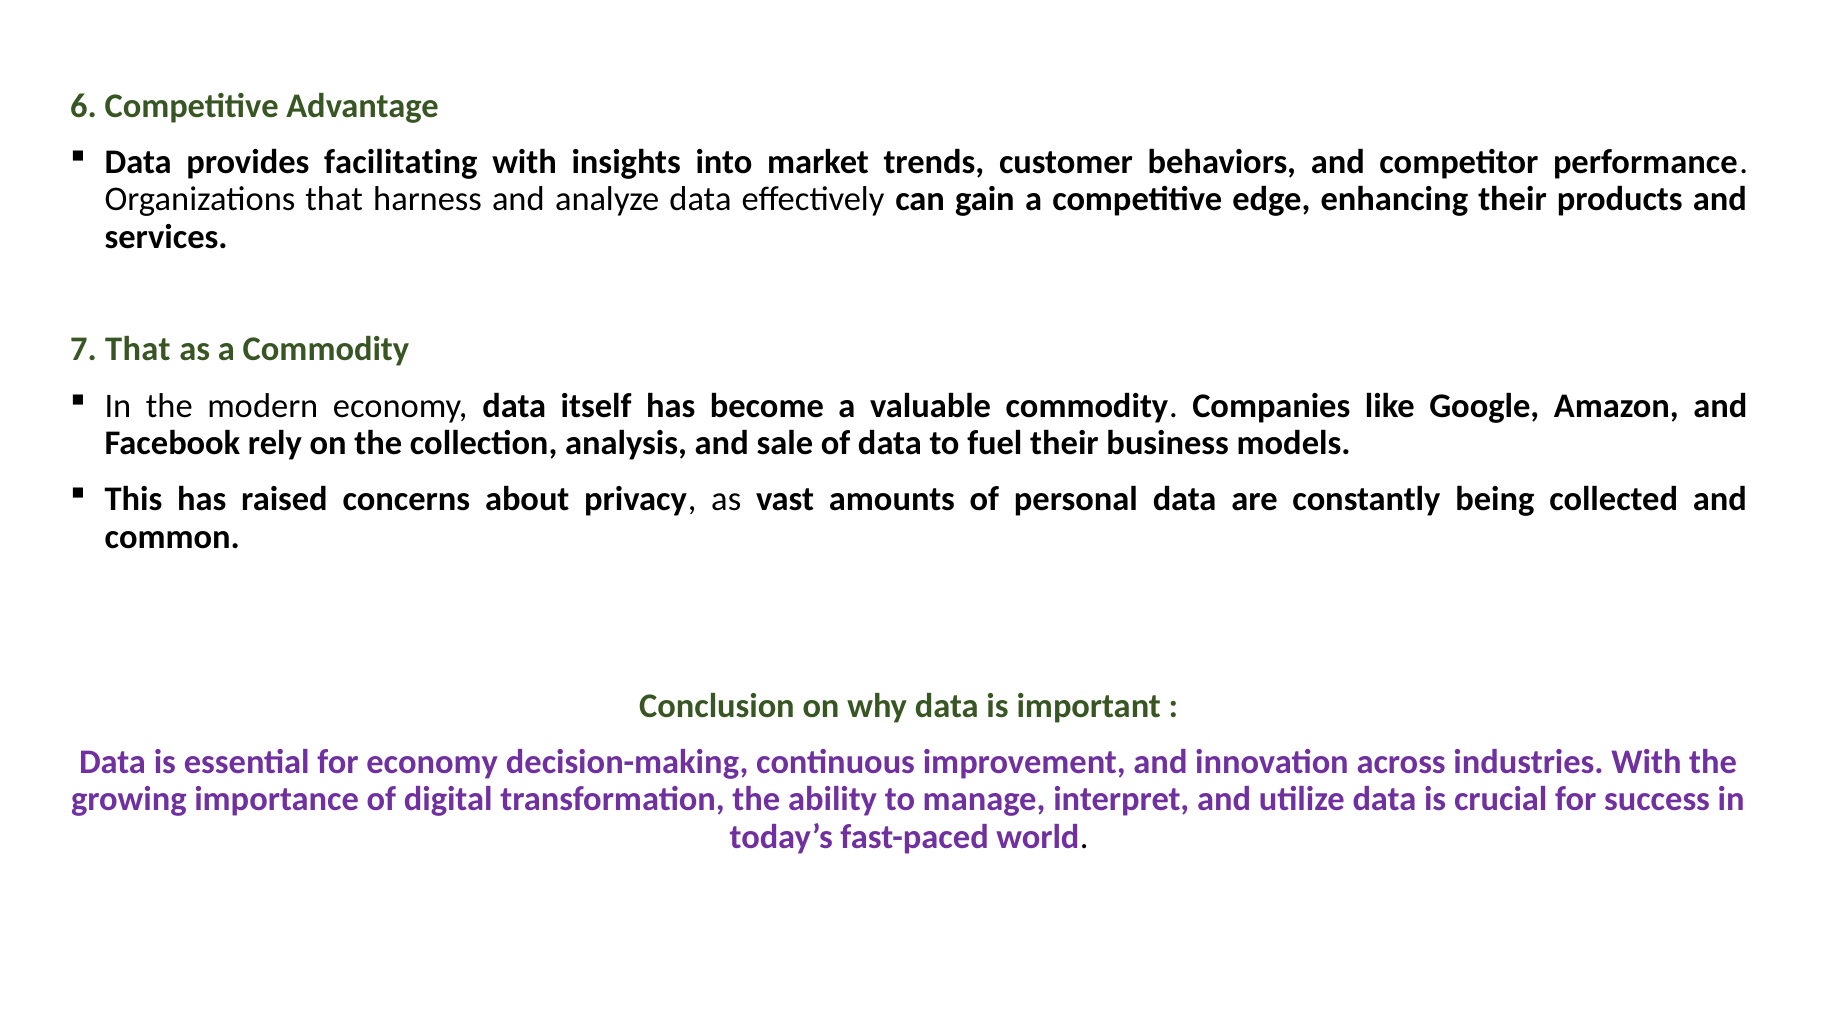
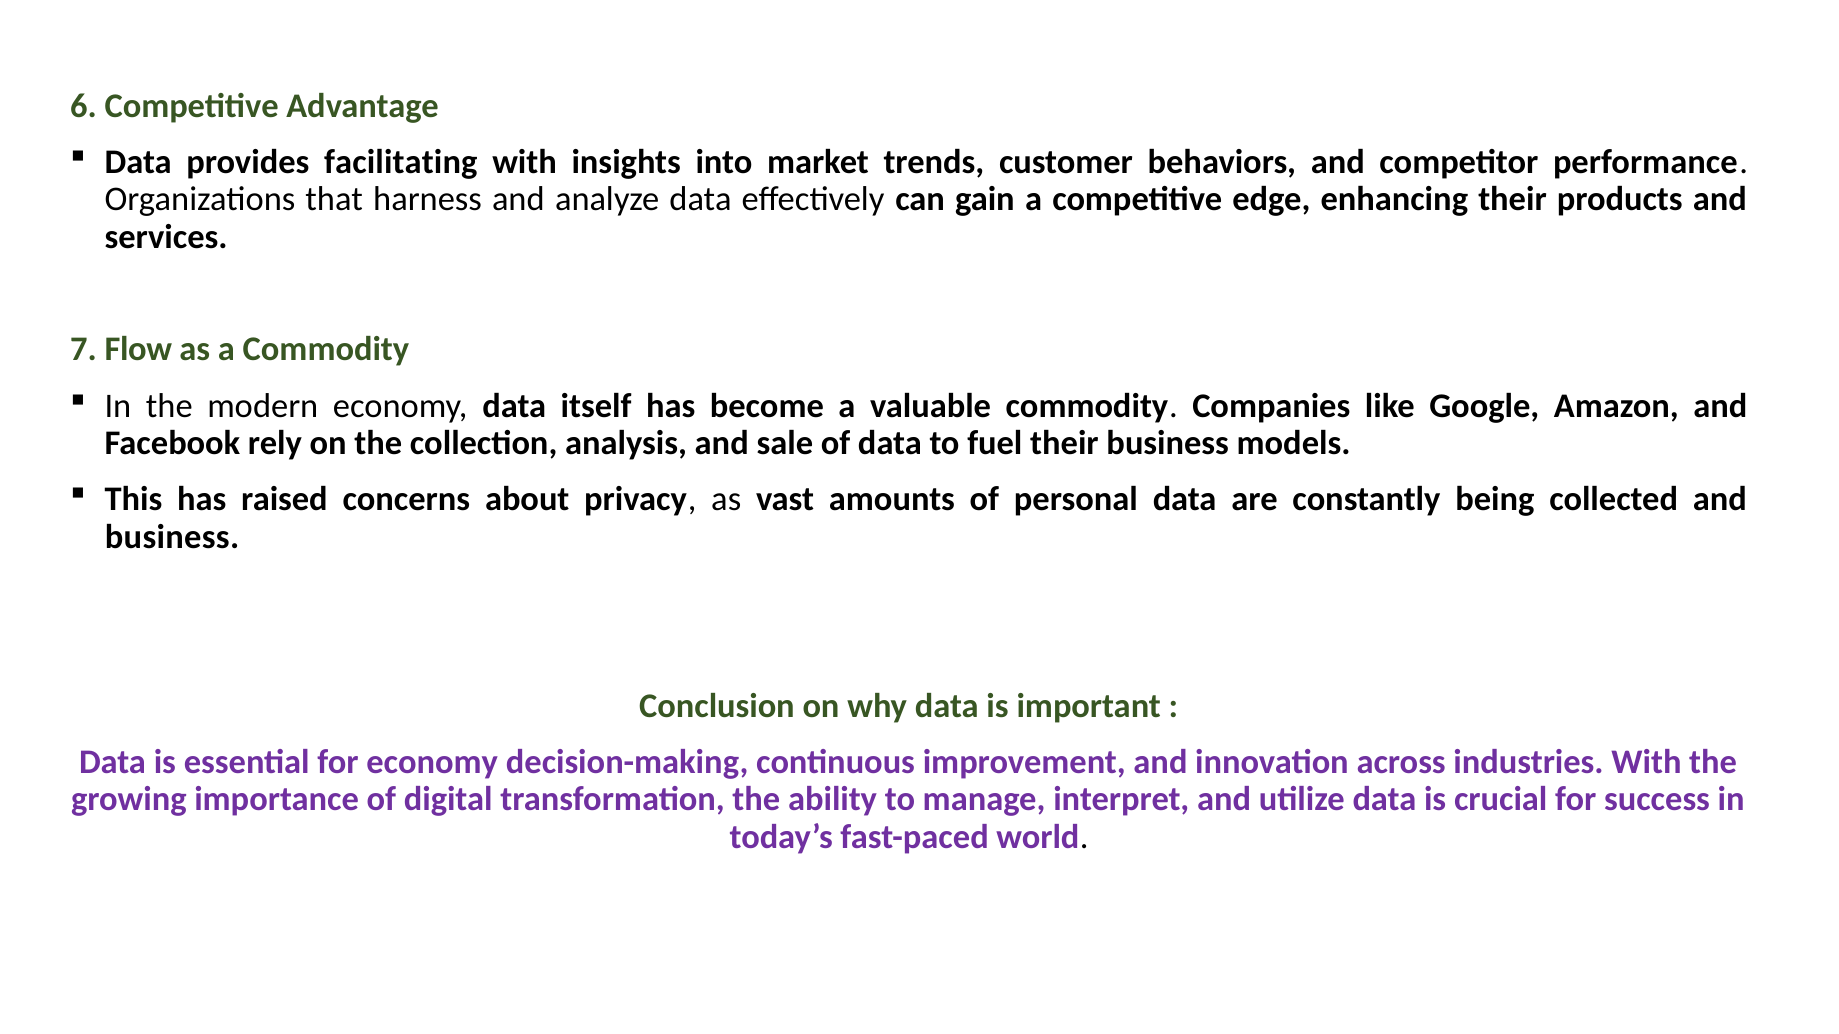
7 That: That -> Flow
common at (172, 537): common -> business
